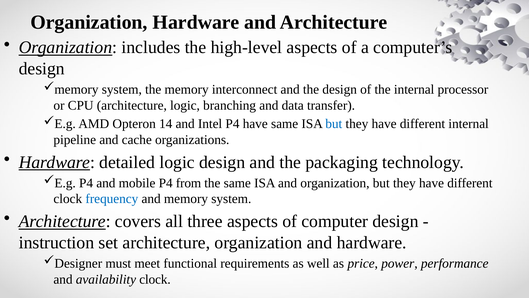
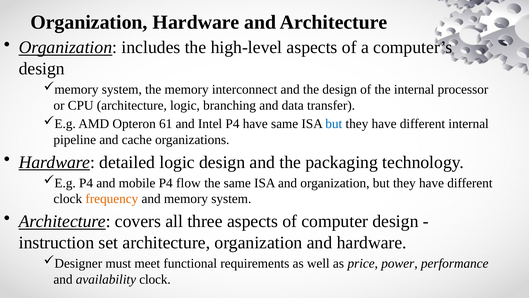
14: 14 -> 61
from: from -> flow
frequency colour: blue -> orange
